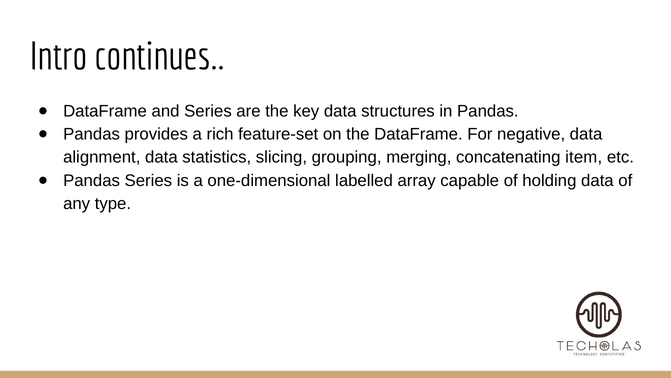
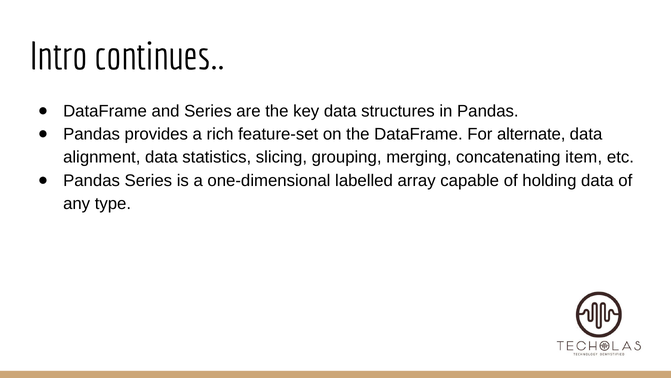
negative: negative -> alternate
